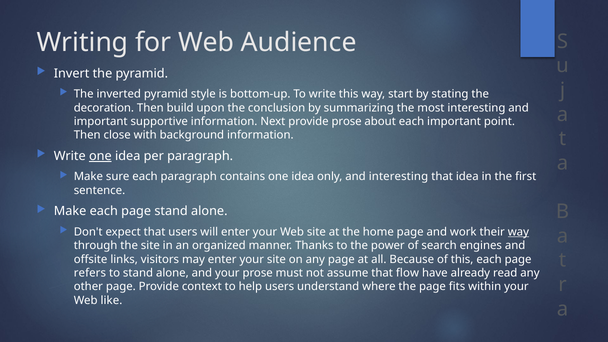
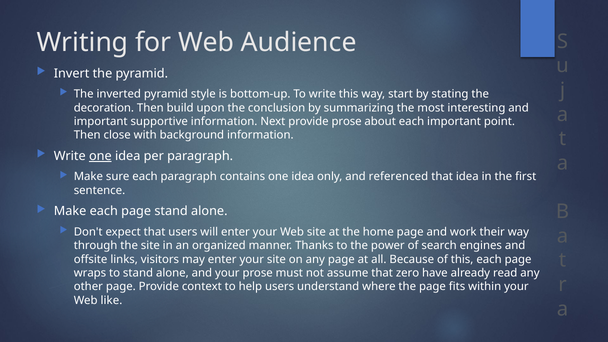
and interesting: interesting -> referenced
way at (518, 232) underline: present -> none
refers: refers -> wraps
flow: flow -> zero
